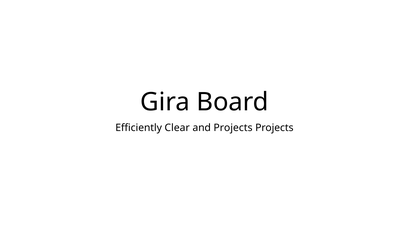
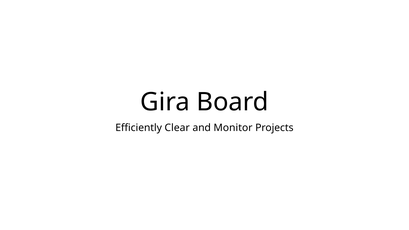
and Projects: Projects -> Monitor
